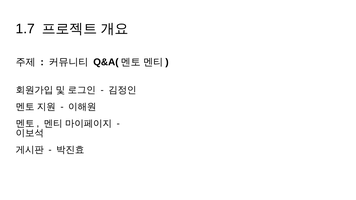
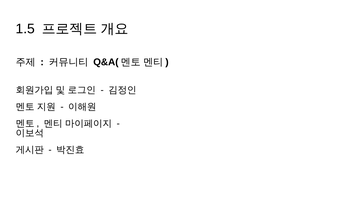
1.7: 1.7 -> 1.5
